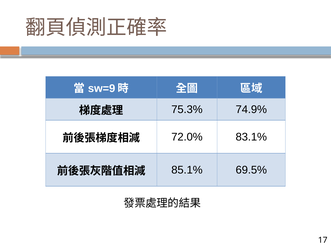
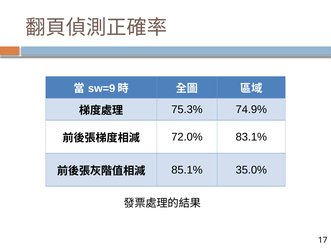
69.5%: 69.5% -> 35.0%
